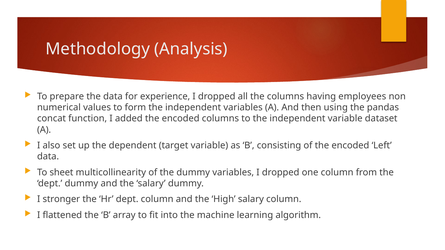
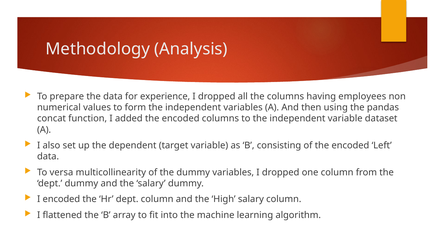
sheet: sheet -> versa
I stronger: stronger -> encoded
